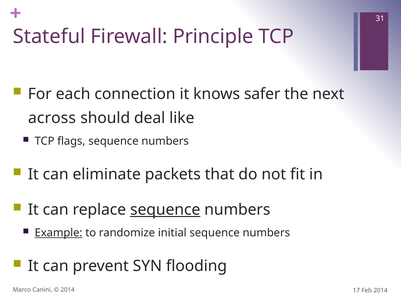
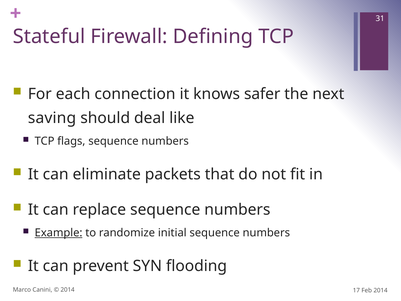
Principle: Principle -> Defining
across: across -> saving
sequence at (165, 210) underline: present -> none
